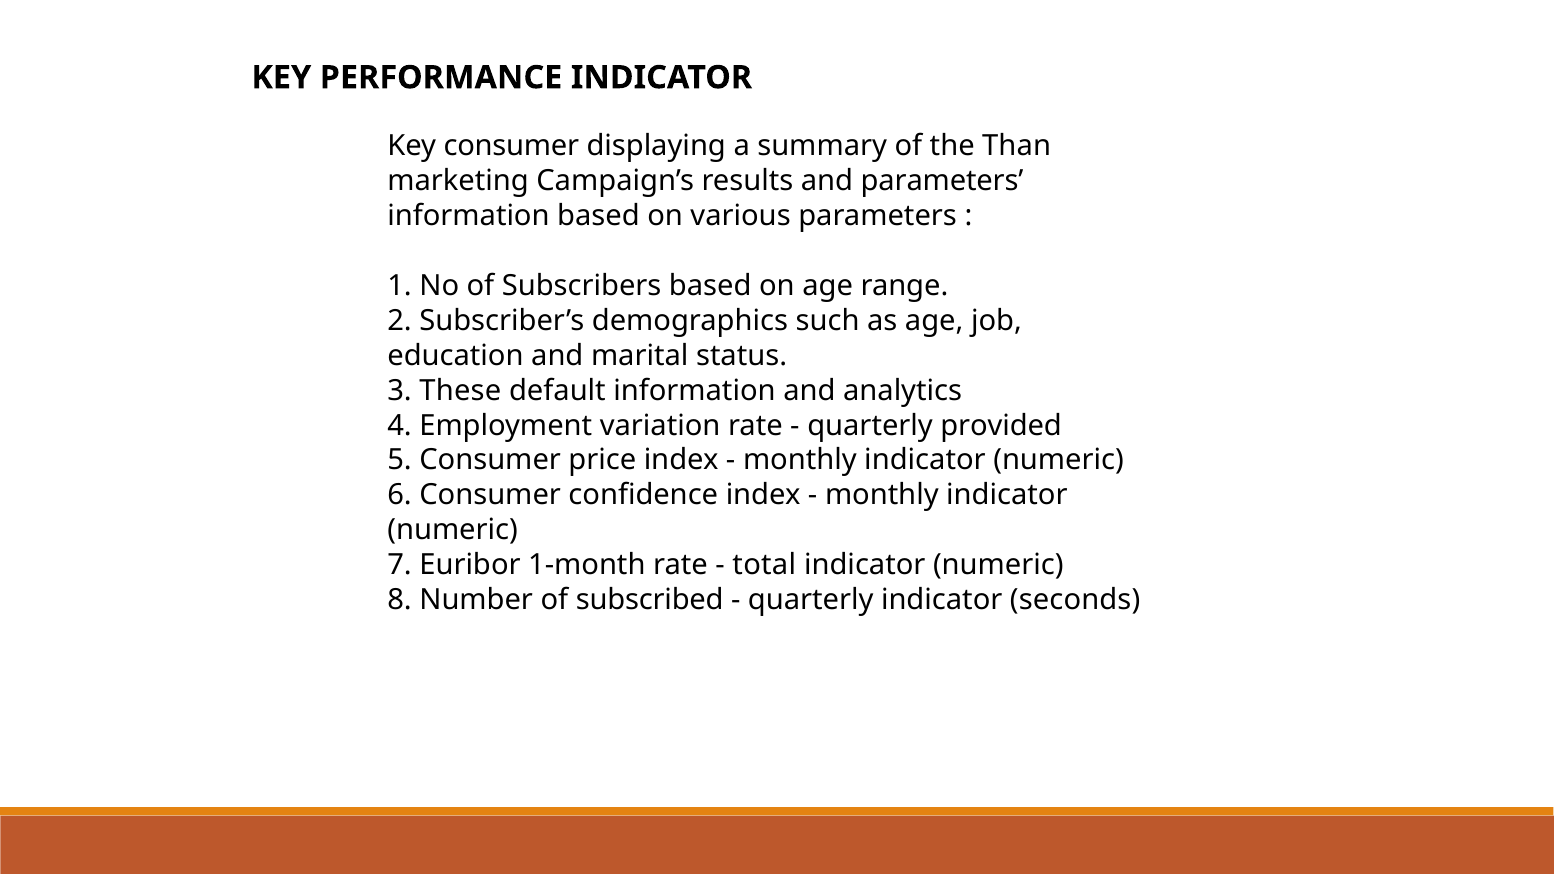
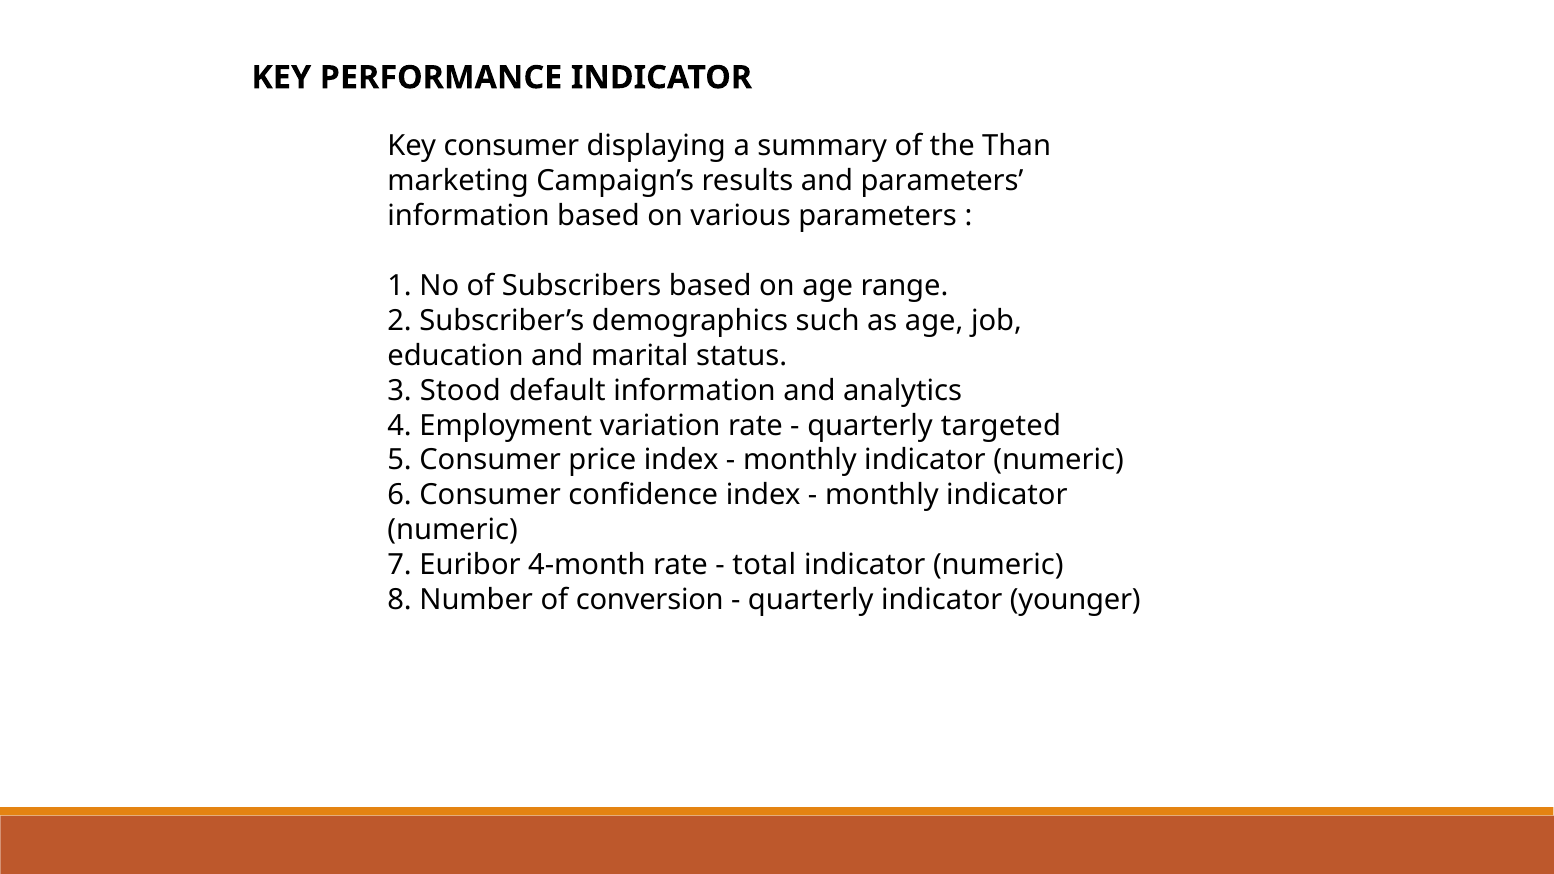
These: These -> Stood
provided: provided -> targeted
1-month: 1-month -> 4-month
subscribed: subscribed -> conversion
seconds: seconds -> younger
